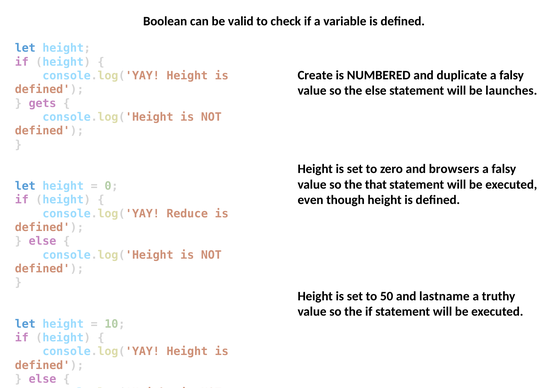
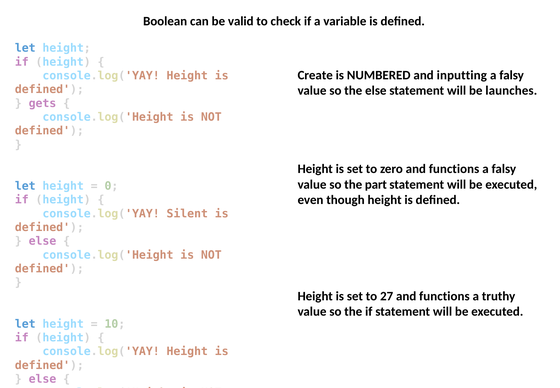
duplicate: duplicate -> inputting
zero and browsers: browsers -> functions
that: that -> part
Reduce: Reduce -> Silent
50: 50 -> 27
lastname at (444, 296): lastname -> functions
